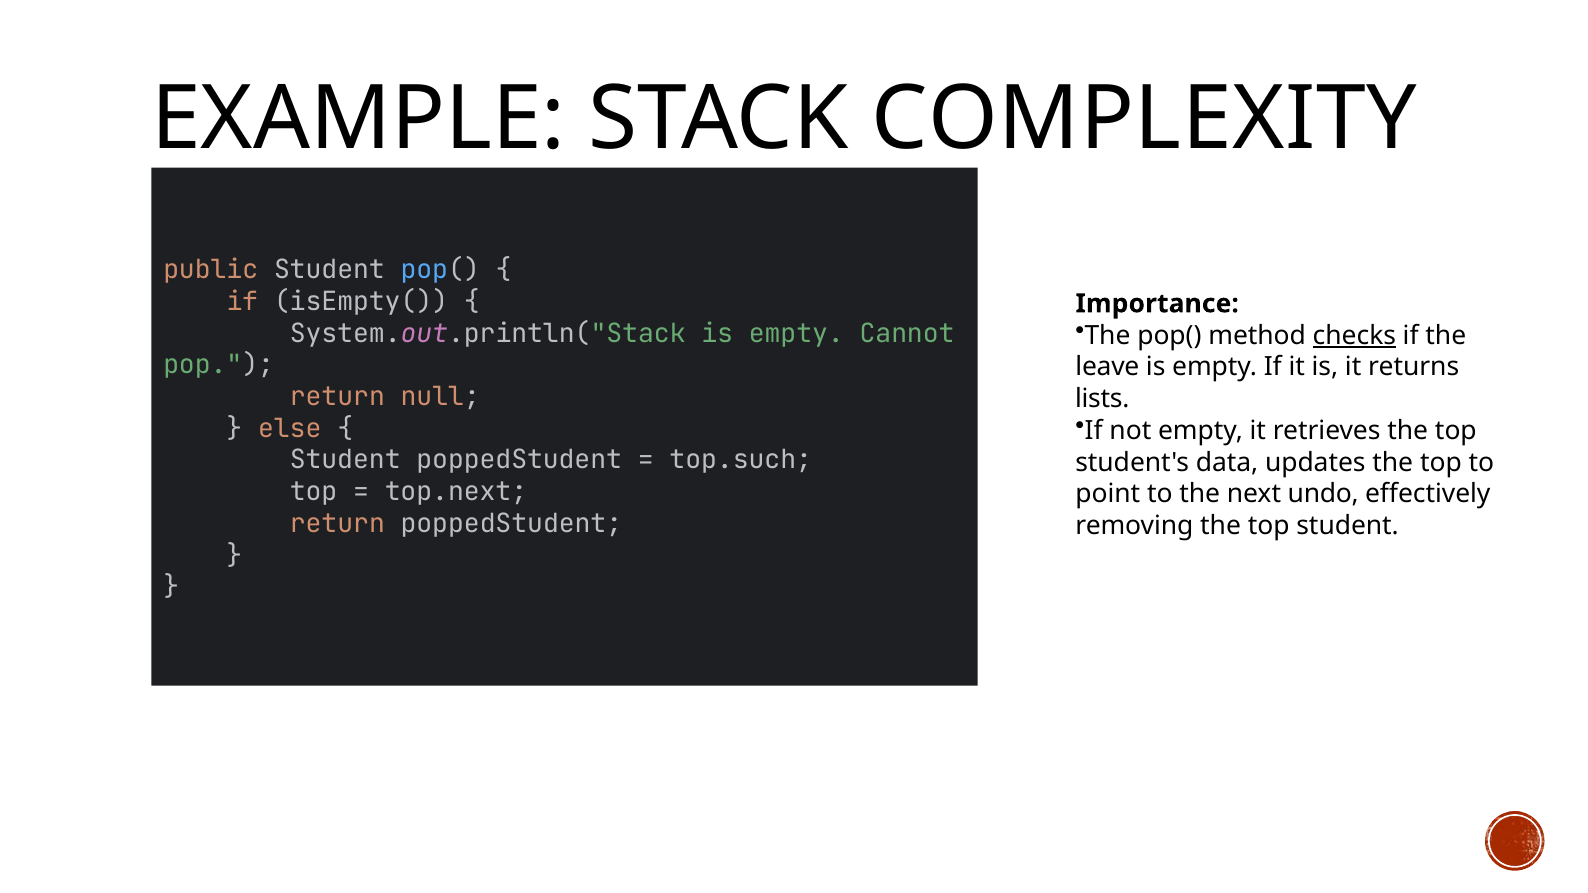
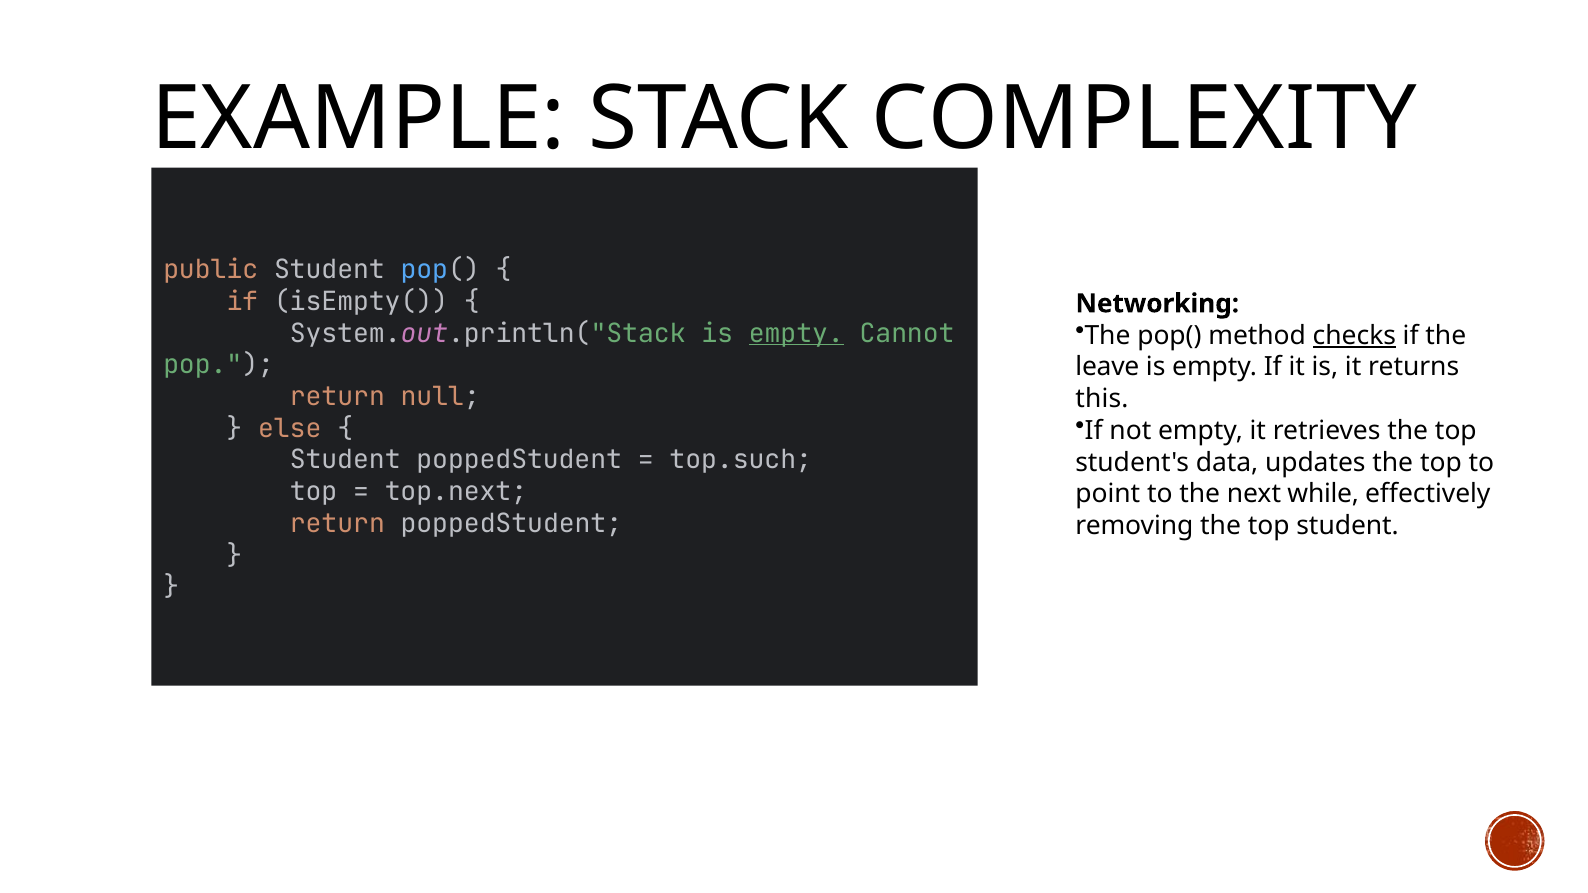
Importance: Importance -> Networking
empty at (796, 333) underline: none -> present
lists: lists -> this
undo: undo -> while
